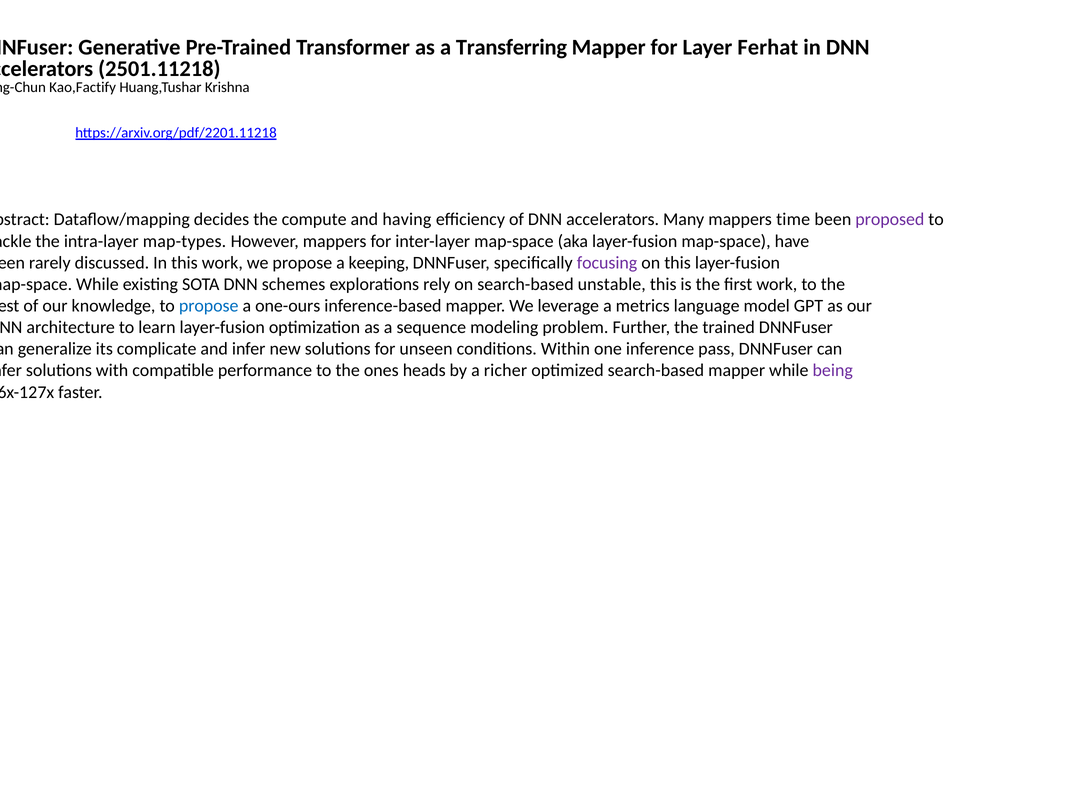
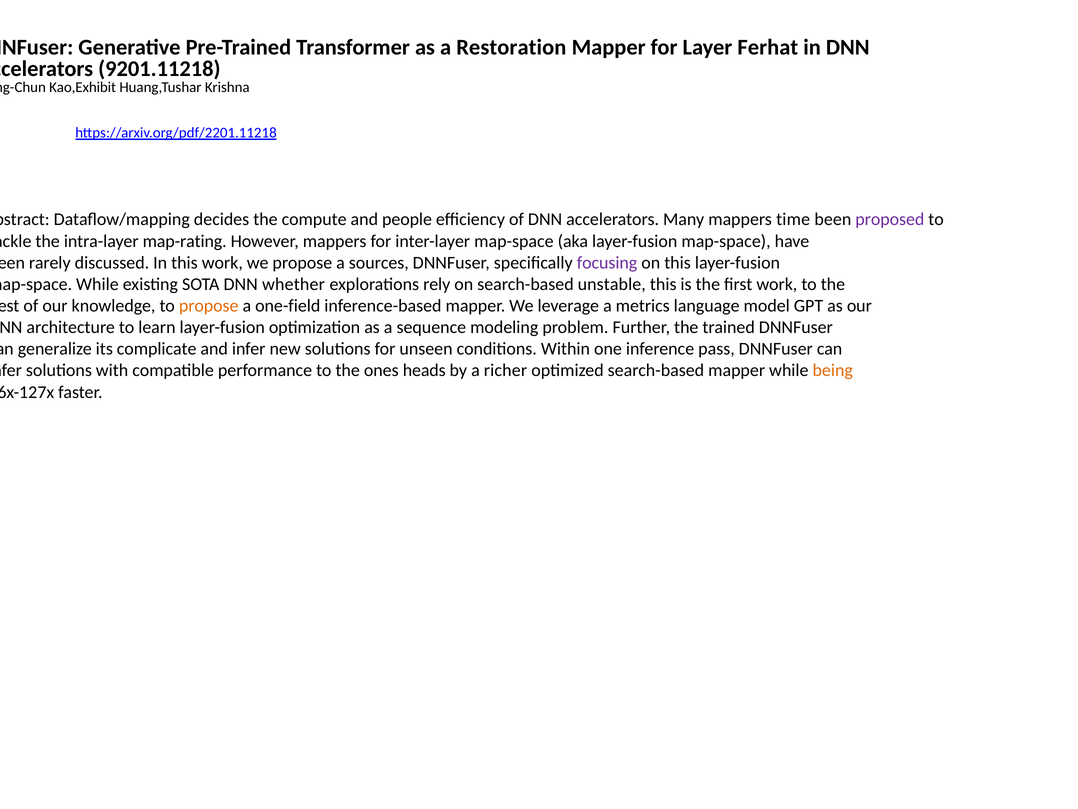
Transferring: Transferring -> Restoration
2501.11218: 2501.11218 -> 9201.11218
Kao,Factify: Kao,Factify -> Kao,Exhibit
having: having -> people
map-types: map-types -> map-rating
keeping: keeping -> sources
schemes: schemes -> whether
propose at (209, 306) colour: blue -> orange
one-ours: one-ours -> one-field
being colour: purple -> orange
